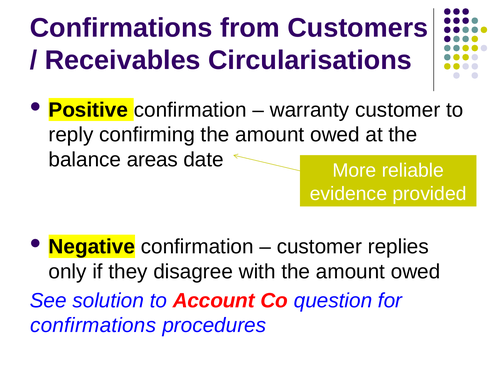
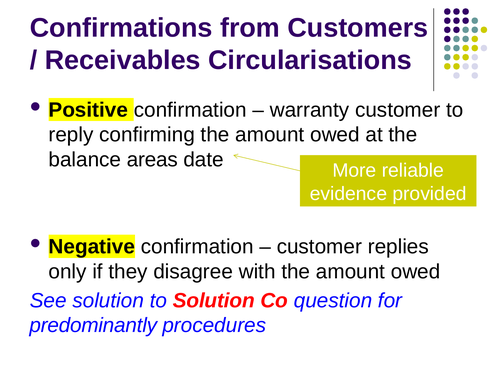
to Account: Account -> Solution
confirmations at (93, 326): confirmations -> predominantly
